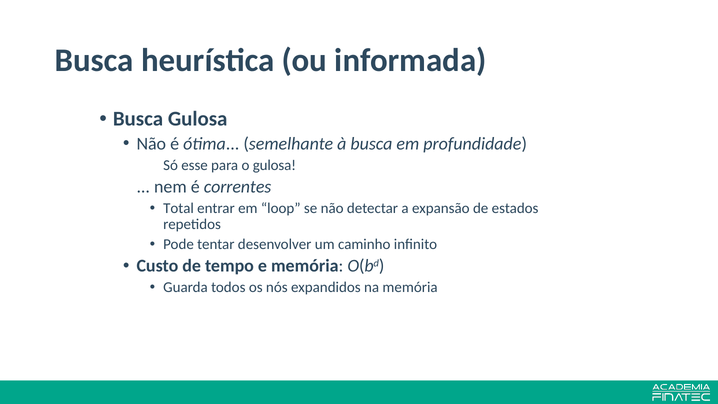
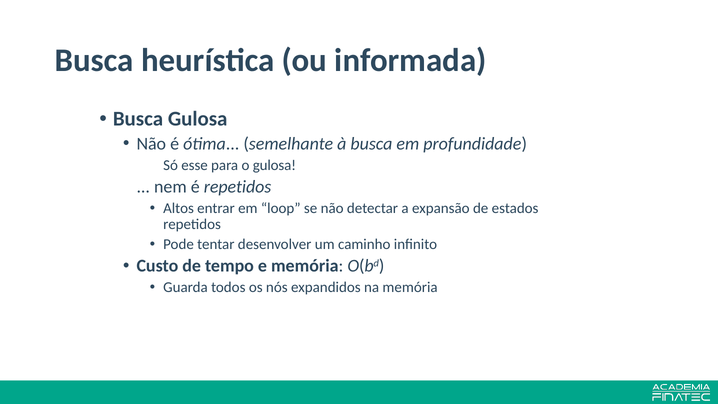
é correntes: correntes -> repetidos
Total: Total -> Altos
